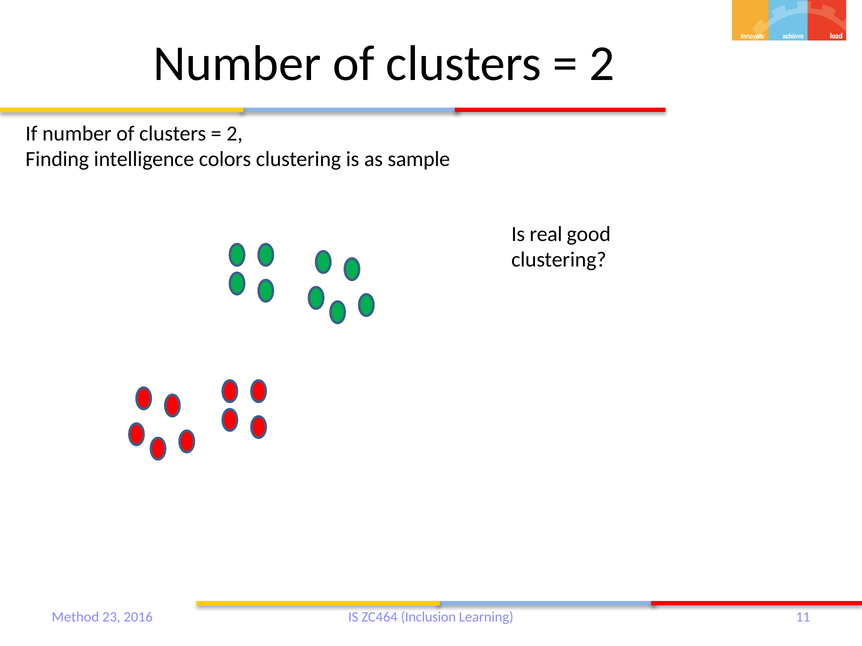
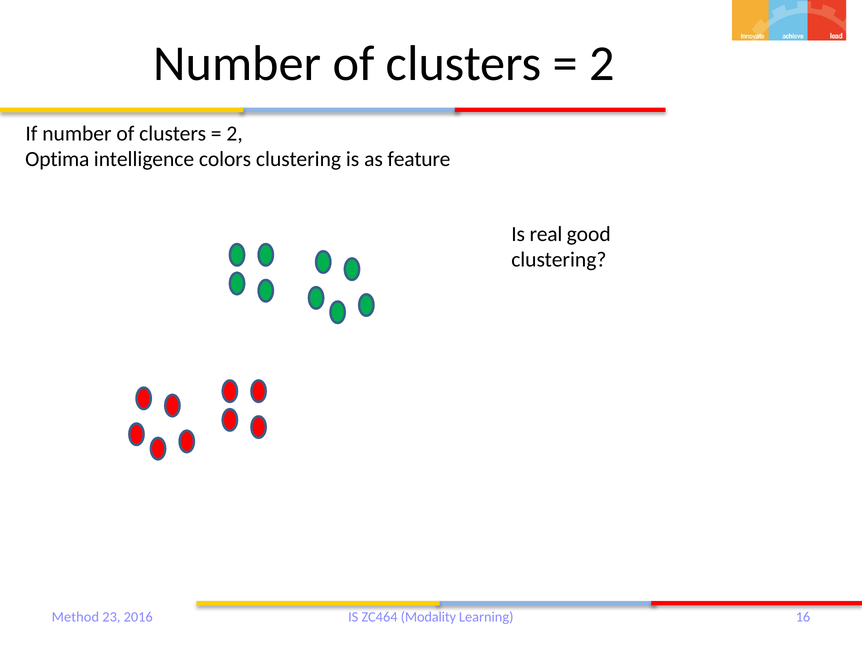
Finding: Finding -> Optima
sample: sample -> feature
Inclusion: Inclusion -> Modality
11: 11 -> 16
